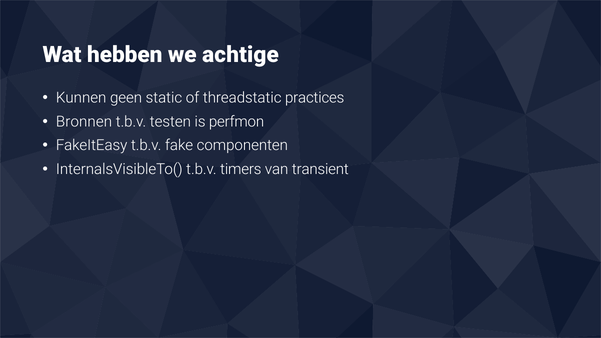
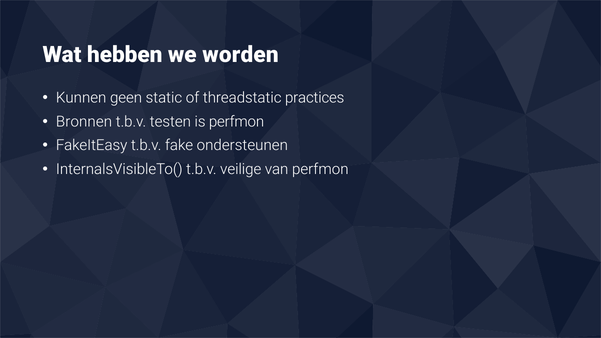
achtige: achtige -> worden
componenten: componenten -> ondersteunen
timers: timers -> veilige
van transient: transient -> perfmon
